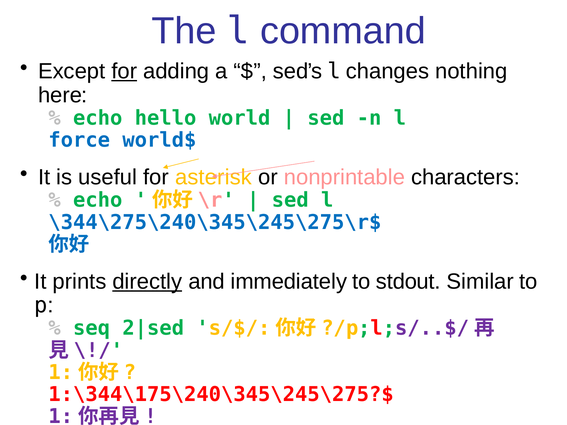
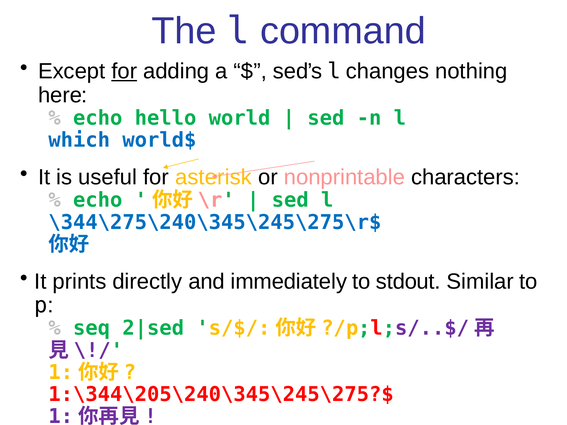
force: force -> which
directly underline: present -> none
1:\344\175\240\345\245\275?$: 1:\344\175\240\345\245\275?$ -> 1:\344\205\240\345\245\275?$
